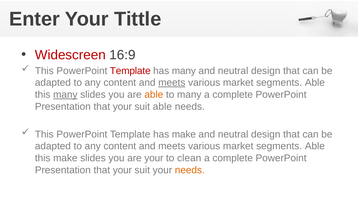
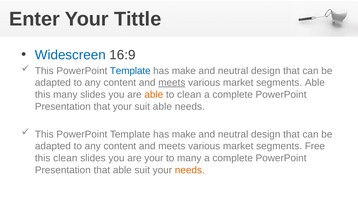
Widescreen colour: red -> blue
Template at (130, 71) colour: red -> blue
many at (184, 71): many -> make
many at (65, 95) underline: present -> none
to many: many -> clean
Able at (315, 146): Able -> Free
this make: make -> clean
to clean: clean -> many
your at (122, 170): your -> able
